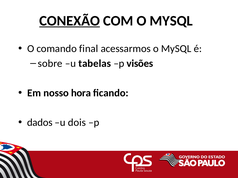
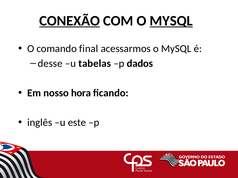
MYSQL at (171, 21) underline: none -> present
sobre: sobre -> desse
visões: visões -> dados
dados: dados -> inglês
dois: dois -> este
